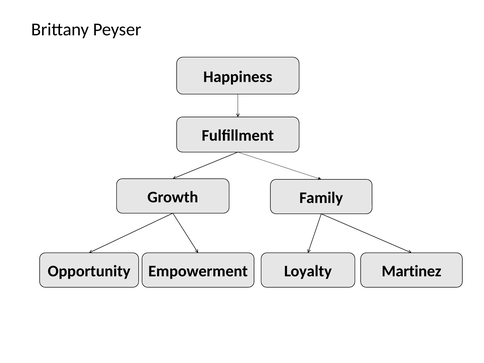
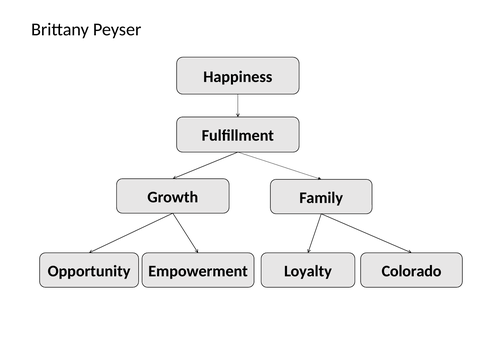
Martinez: Martinez -> Colorado
